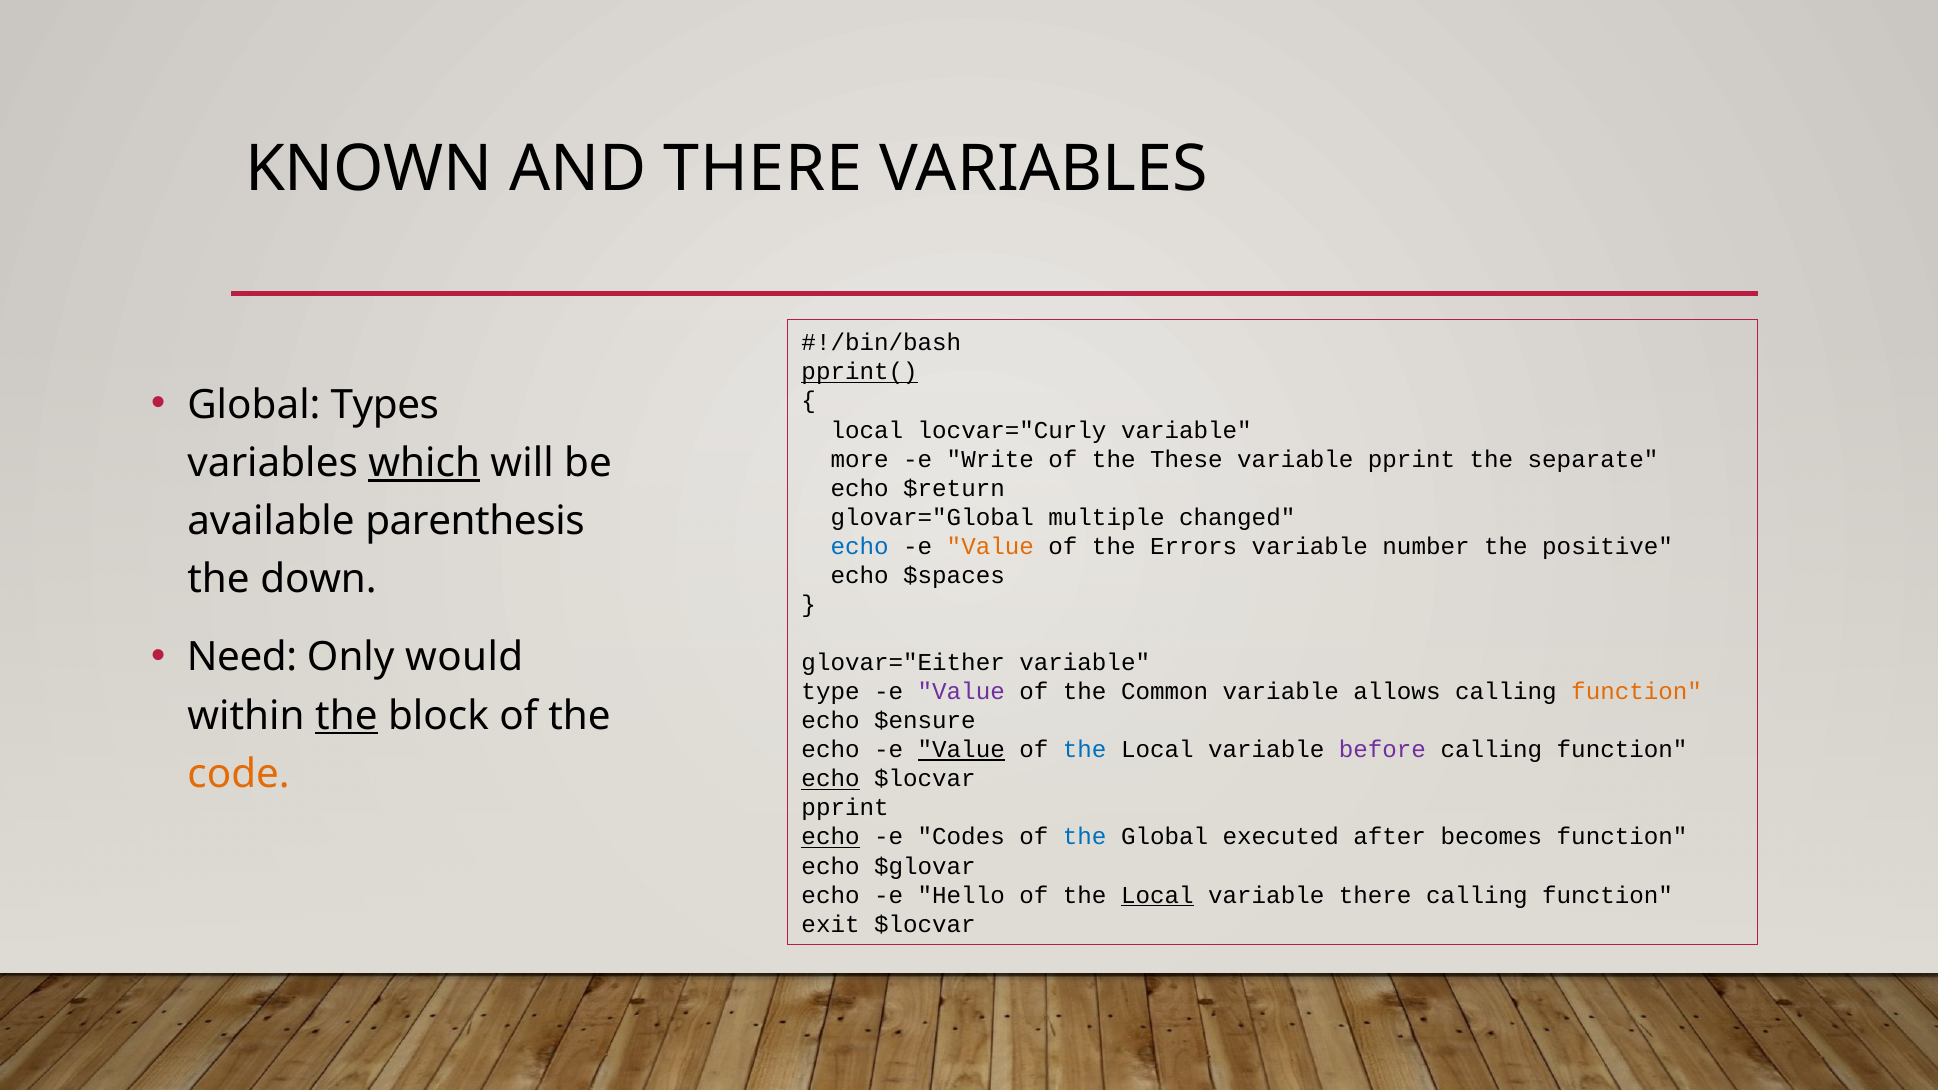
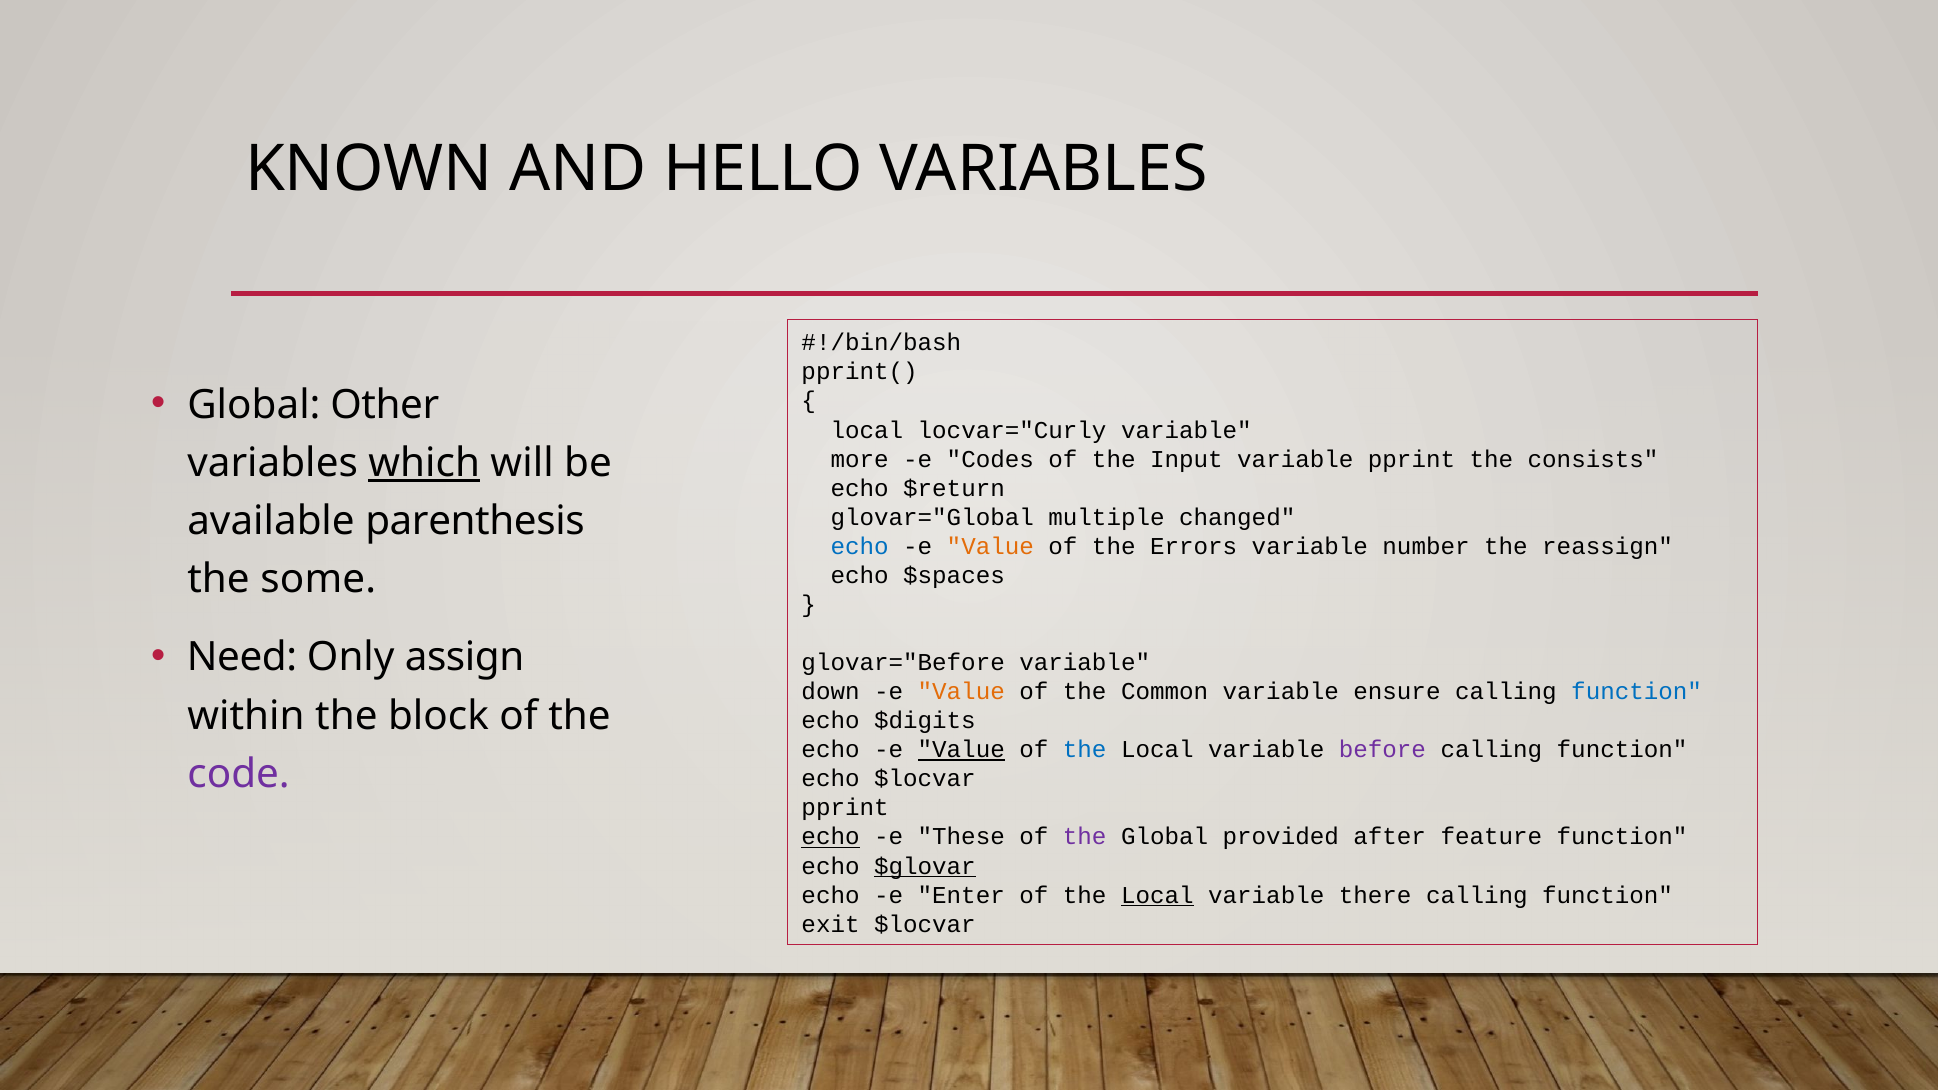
AND THERE: THERE -> HELLO
pprint( underline: present -> none
Types: Types -> Other
Write: Write -> Codes
These: These -> Input
separate: separate -> consists
positive: positive -> reassign
down: down -> some
would: would -> assign
glovar="Either: glovar="Either -> glovar="Before
type: type -> down
Value at (961, 692) colour: purple -> orange
allows: allows -> ensure
function at (1637, 692) colour: orange -> blue
the at (346, 716) underline: present -> none
$ensure: $ensure -> $digits
code colour: orange -> purple
echo at (831, 779) underline: present -> none
Codes: Codes -> These
the at (1085, 837) colour: blue -> purple
executed: executed -> provided
becomes: becomes -> feature
$glovar underline: none -> present
Hello: Hello -> Enter
